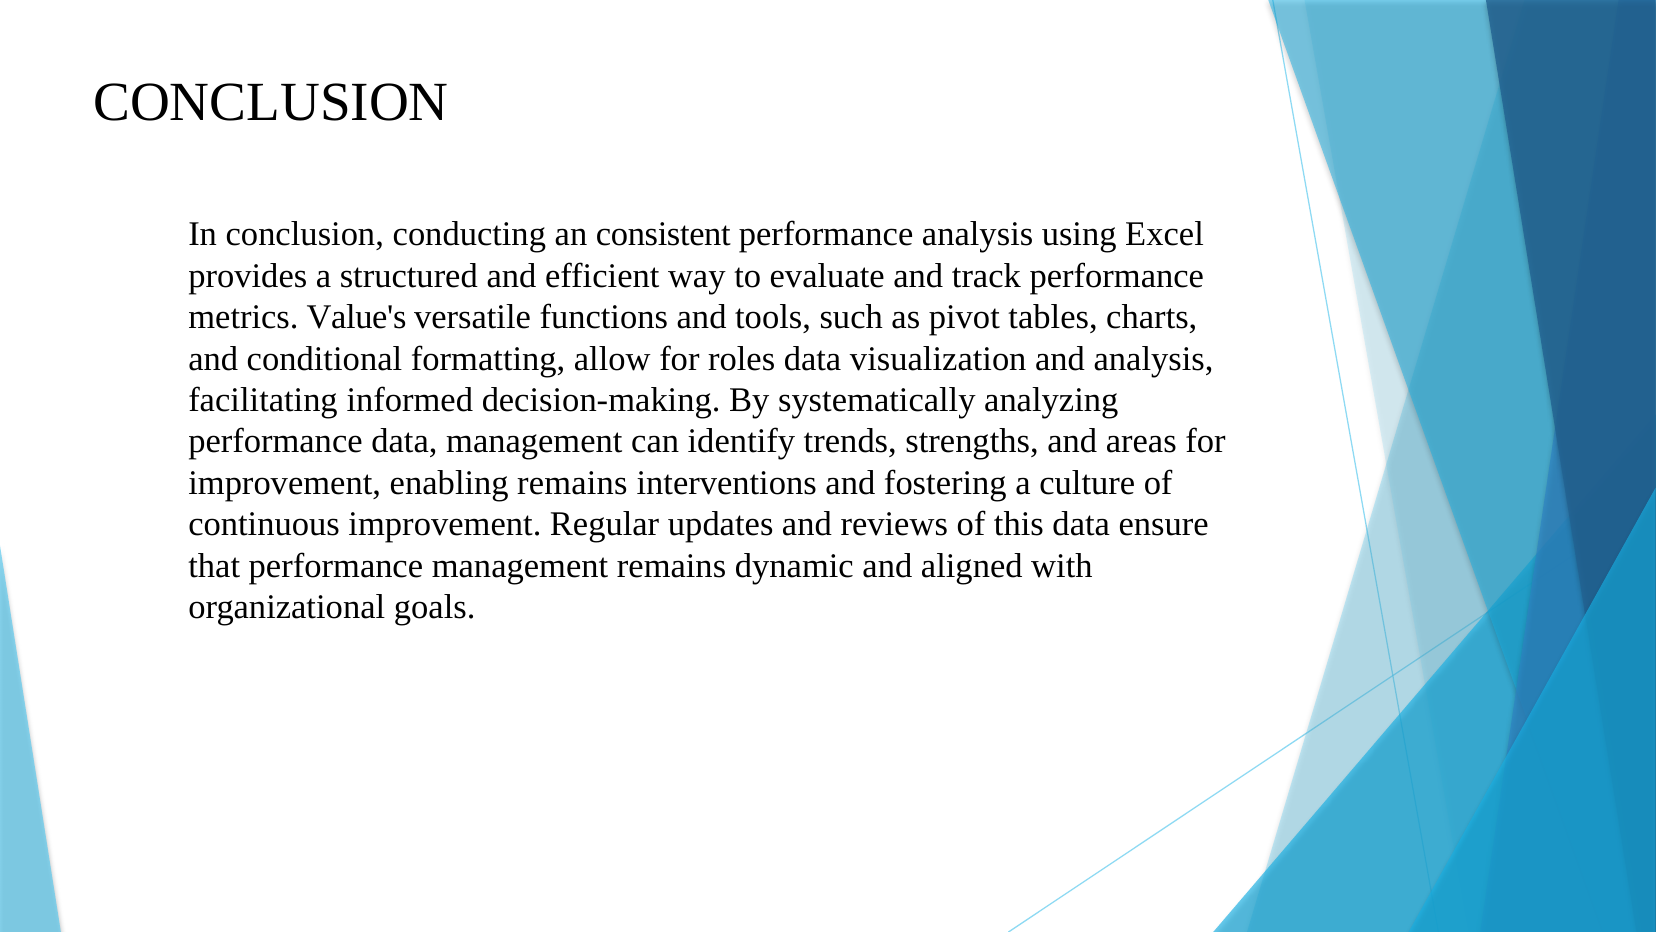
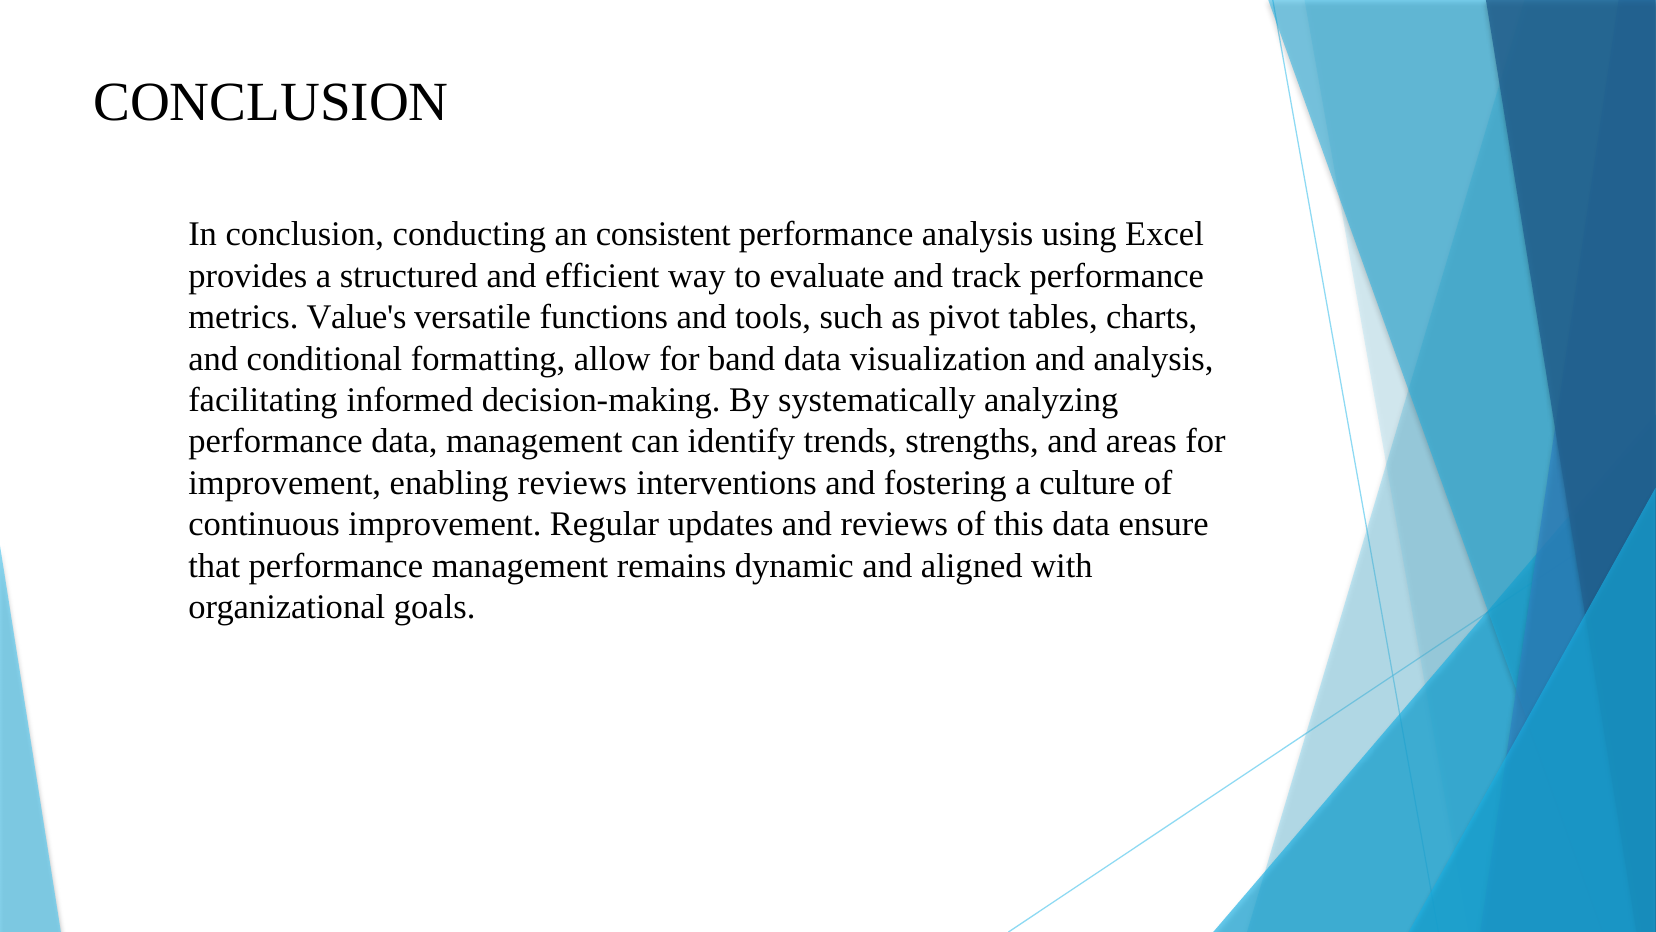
roles: roles -> band
enabling remains: remains -> reviews
